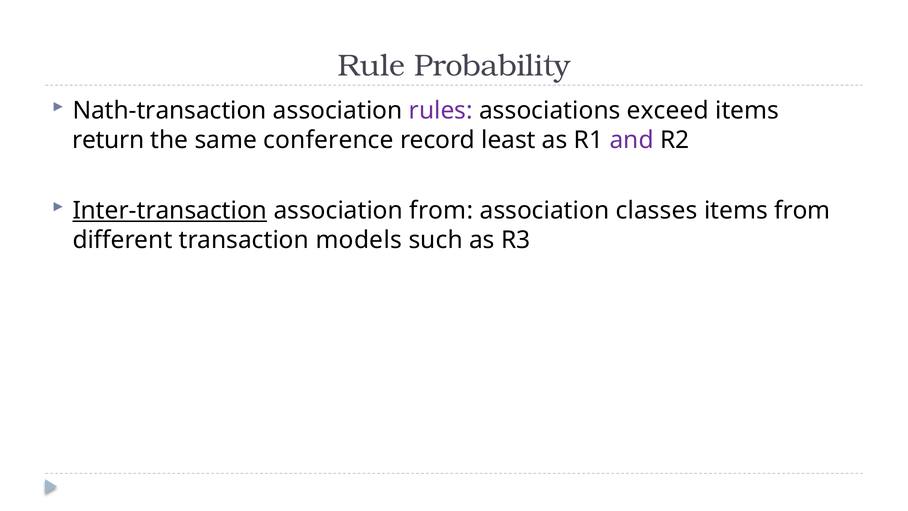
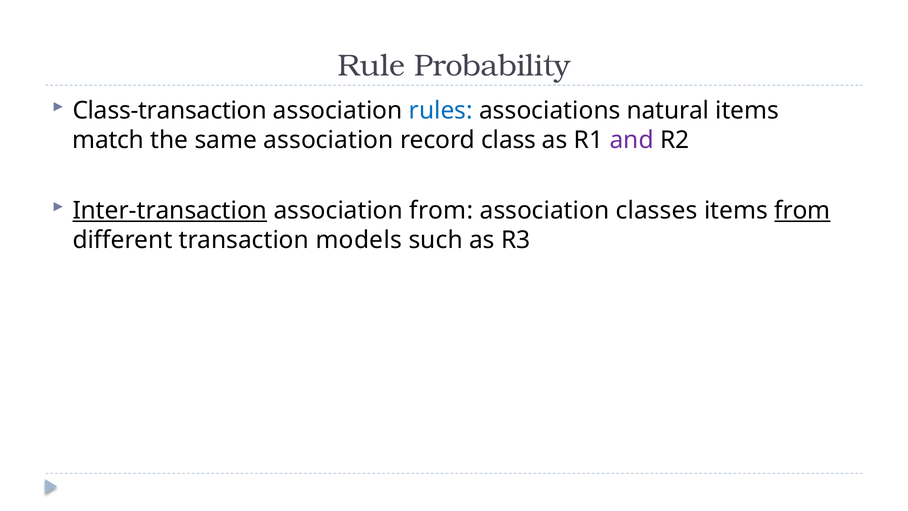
Nath-transaction: Nath-transaction -> Class-transaction
rules colour: purple -> blue
exceed: exceed -> natural
return: return -> match
same conference: conference -> association
least: least -> class
from at (802, 210) underline: none -> present
